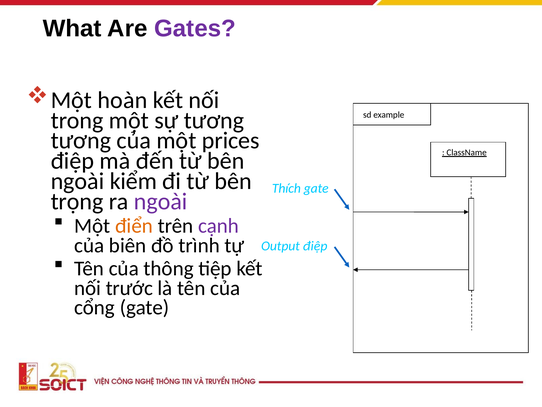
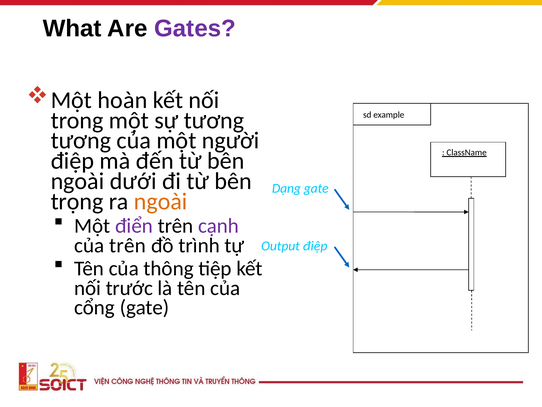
prices: prices -> người
kiểm: kiểm -> dưới
Thích: Thích -> Dạng
ngoài at (161, 201) colour: purple -> orange
điển colour: orange -> purple
của biên: biên -> trên
